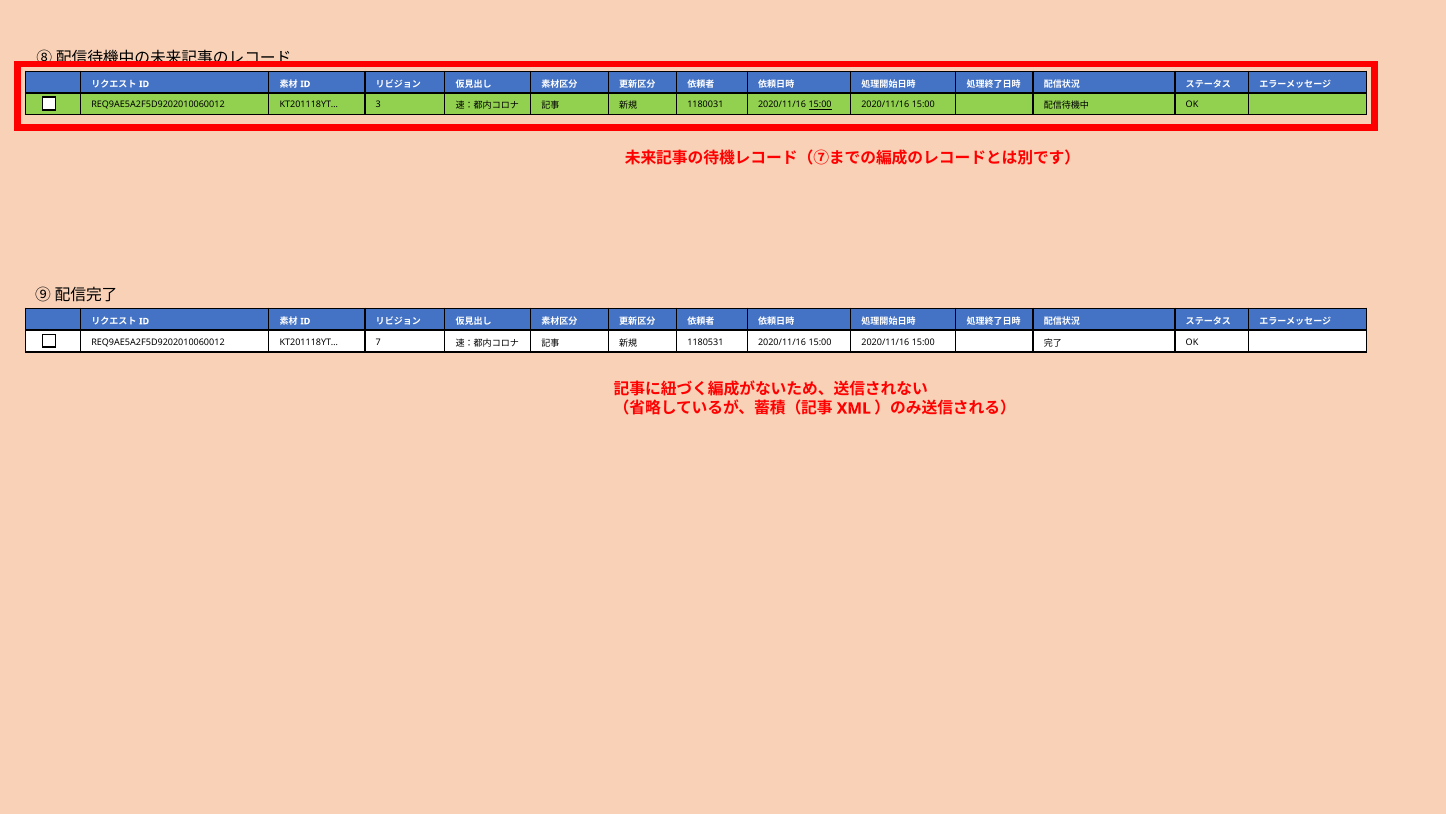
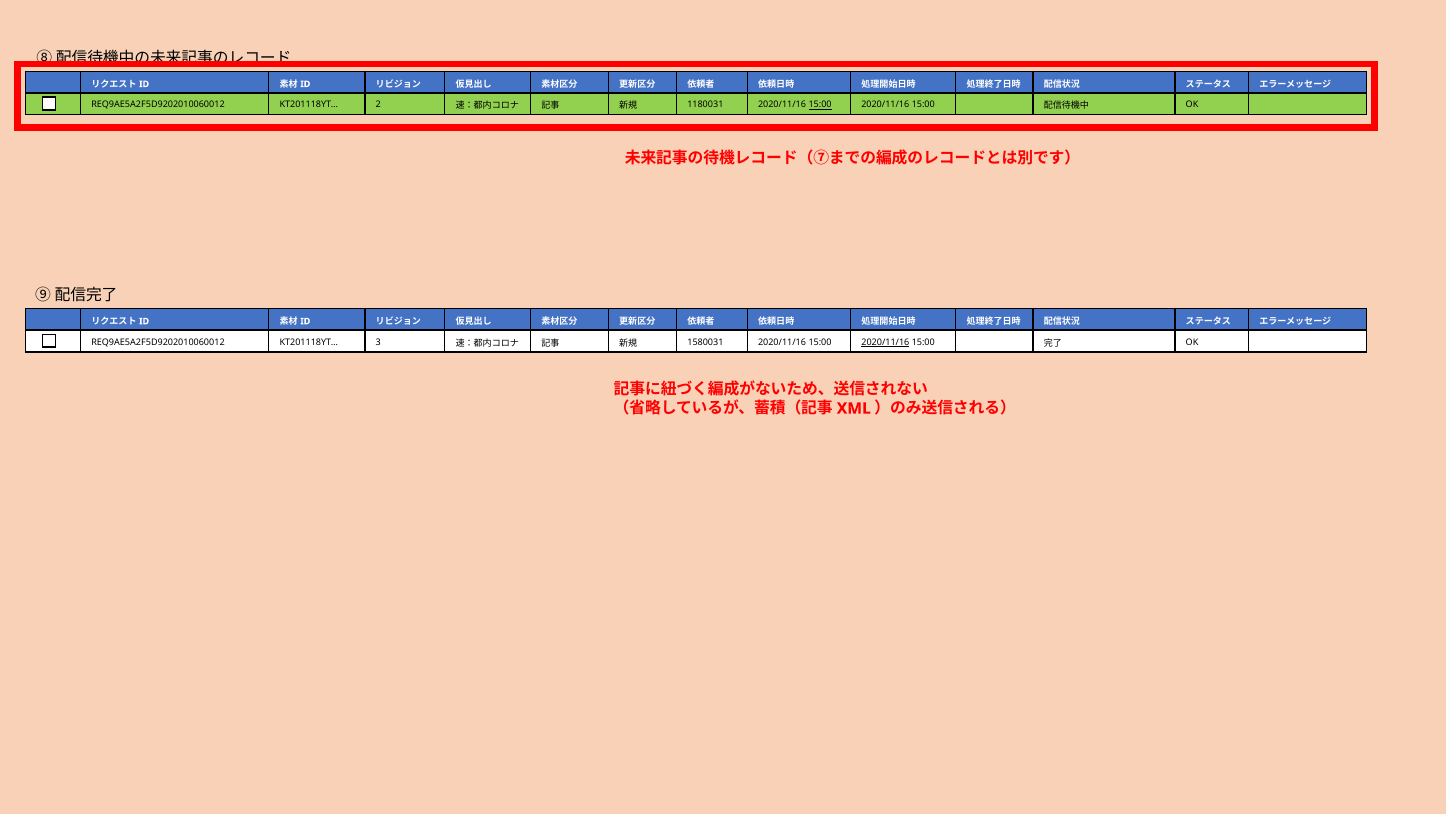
3: 3 -> 2
7: 7 -> 3
1180531: 1180531 -> 1580031
2020/11/16 at (885, 342) underline: none -> present
